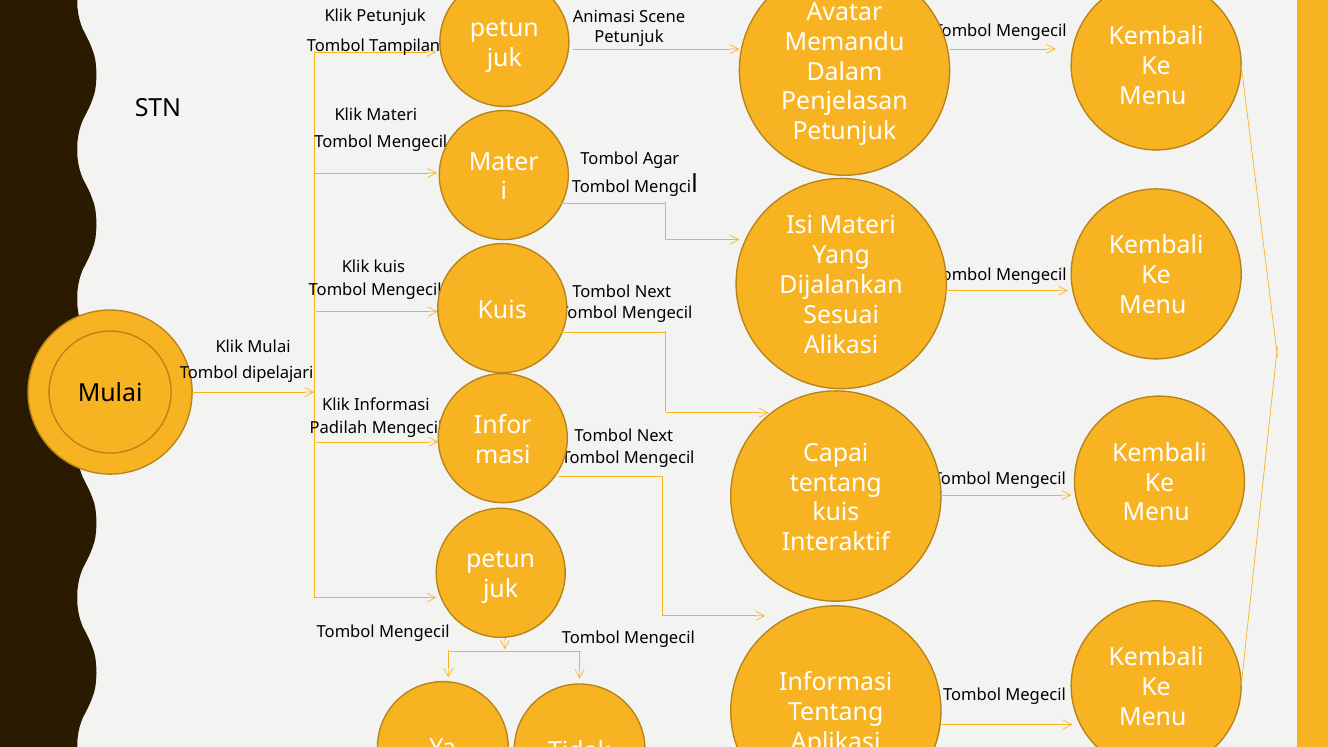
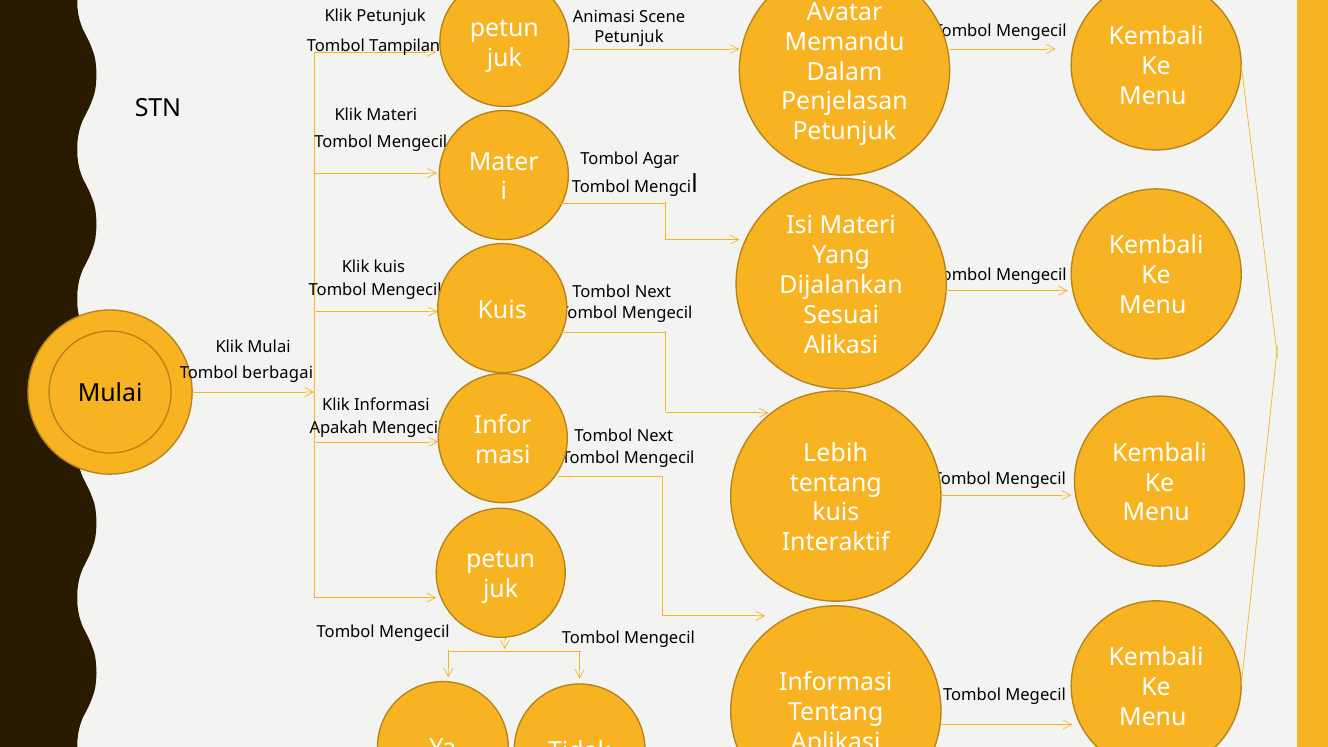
dipelajari: dipelajari -> berbagai
Padilah: Padilah -> Apakah
Capai: Capai -> Lebih
